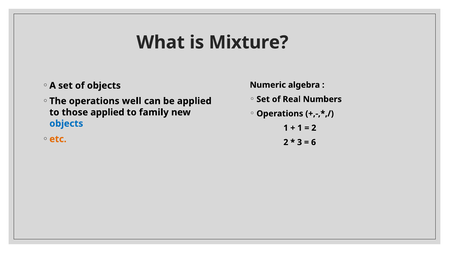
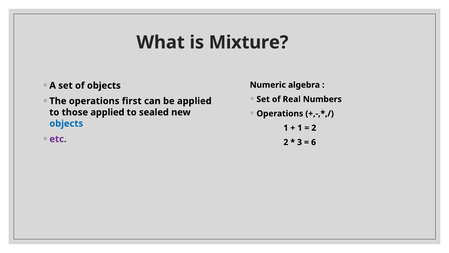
well: well -> first
family: family -> sealed
etc colour: orange -> purple
